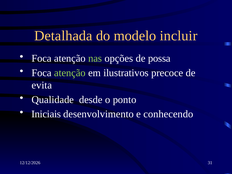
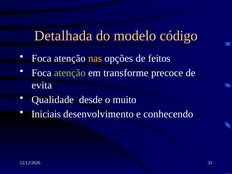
incluir: incluir -> código
nas colour: light green -> yellow
possa: possa -> feitos
ilustrativos: ilustrativos -> transforme
ponto: ponto -> muito
